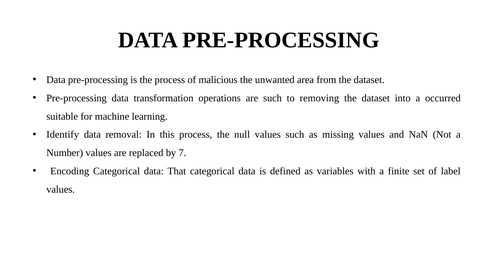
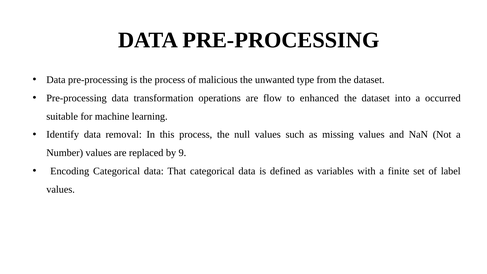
area: area -> type
are such: such -> flow
removing: removing -> enhanced
7: 7 -> 9
